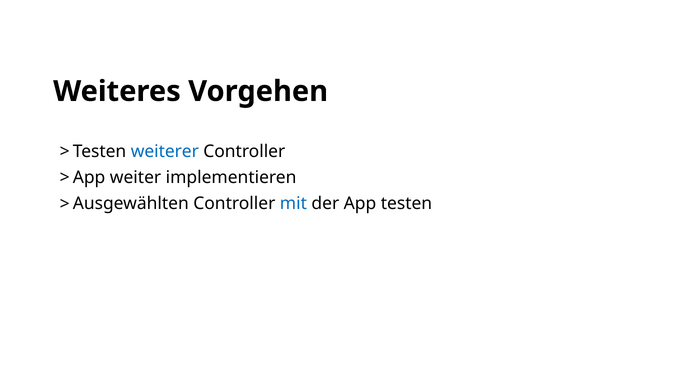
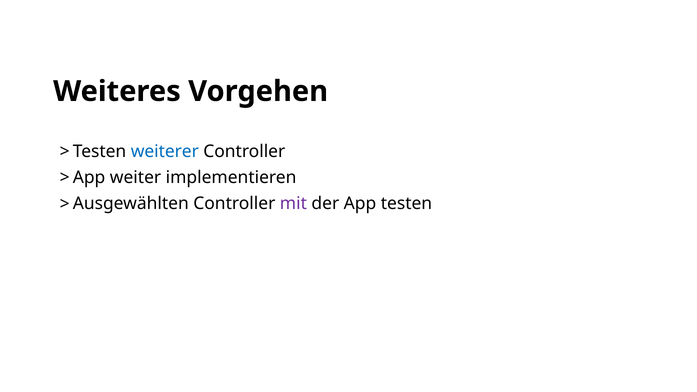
mit colour: blue -> purple
